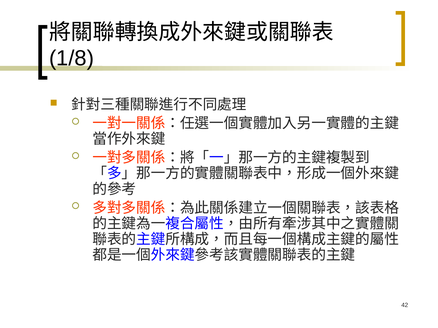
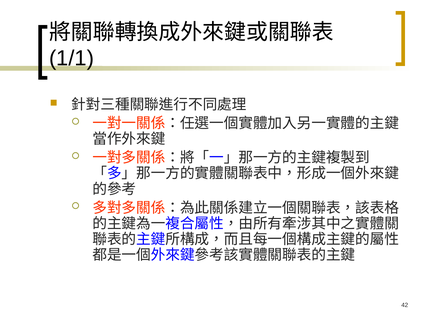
1/8: 1/8 -> 1/1
